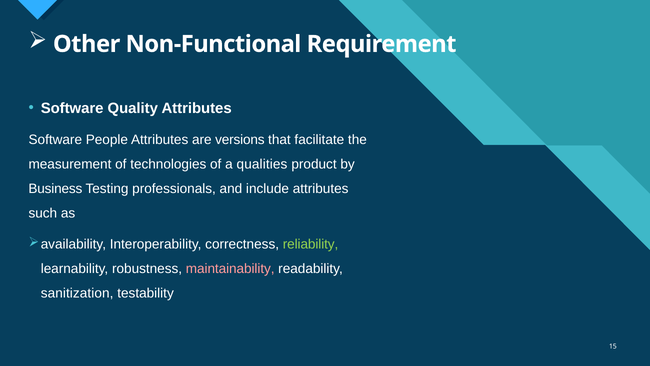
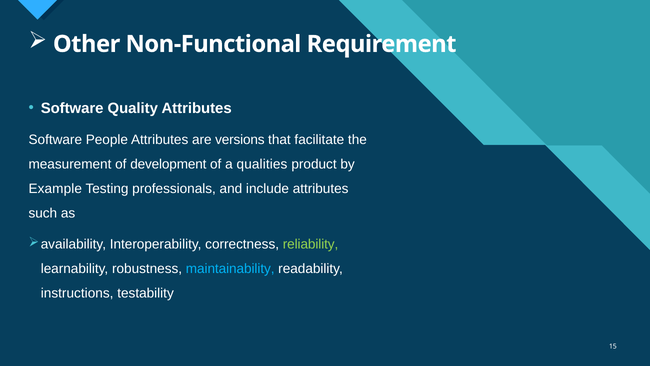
technologies: technologies -> development
Business: Business -> Example
maintainability colour: pink -> light blue
sanitization: sanitization -> instructions
